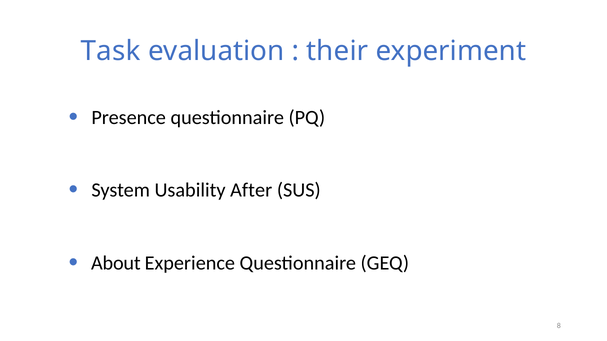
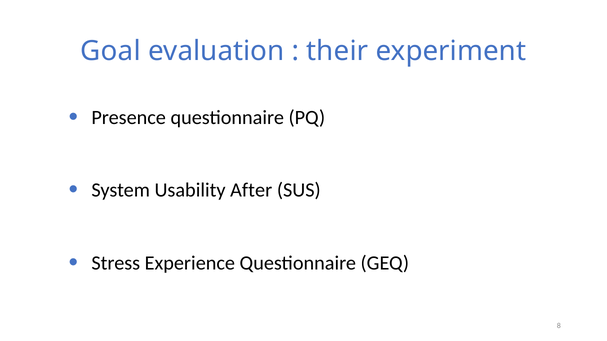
Task: Task -> Goal
About: About -> Stress
